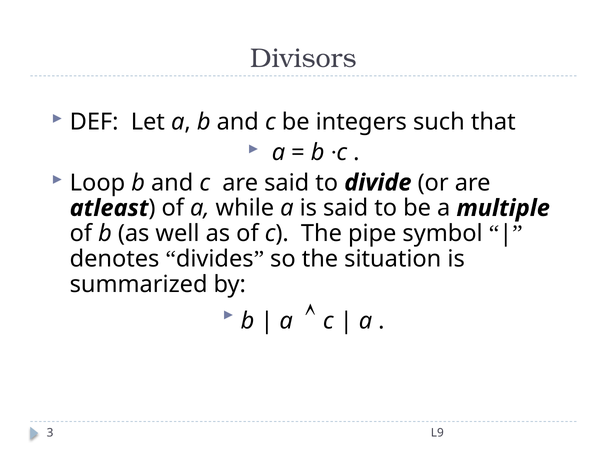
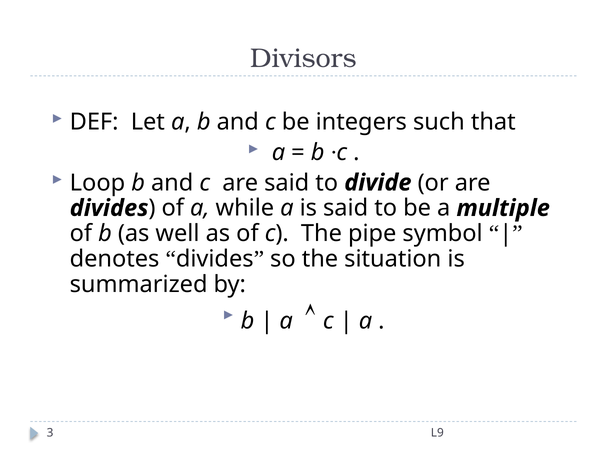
atleast at (109, 208): atleast -> divides
